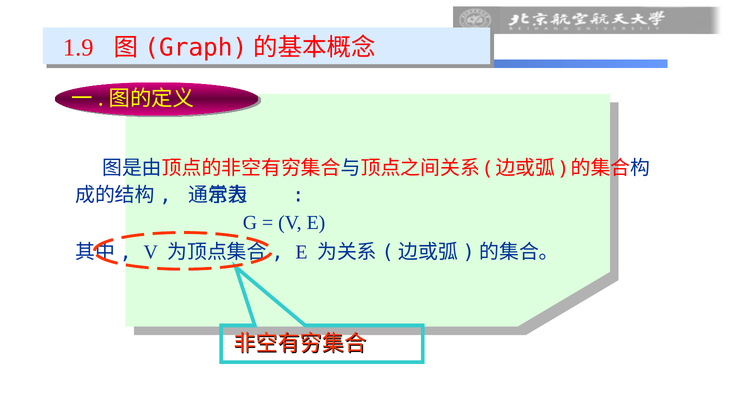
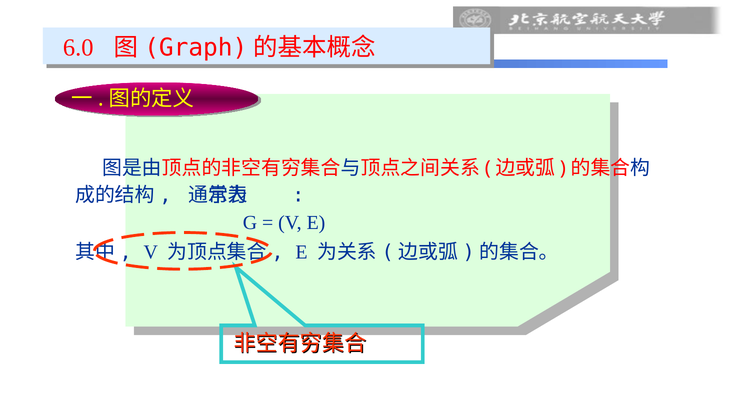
1.9: 1.9 -> 6.0
